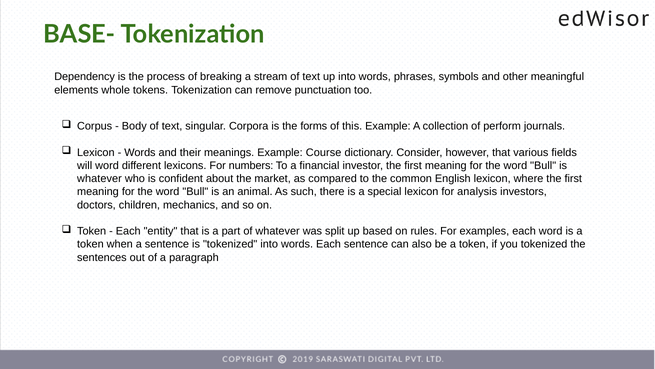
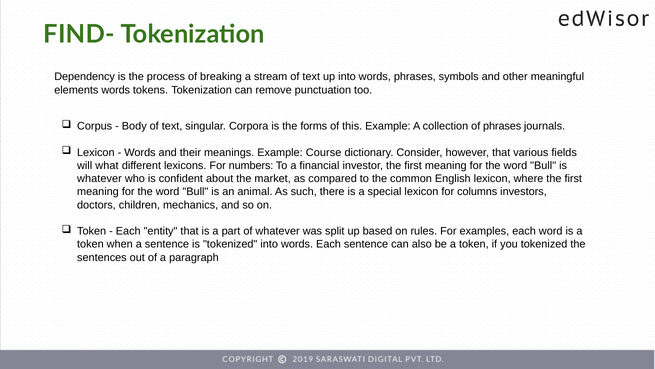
BASE-: BASE- -> FIND-
elements whole: whole -> words
of perform: perform -> phrases
will word: word -> what
analysis: analysis -> columns
